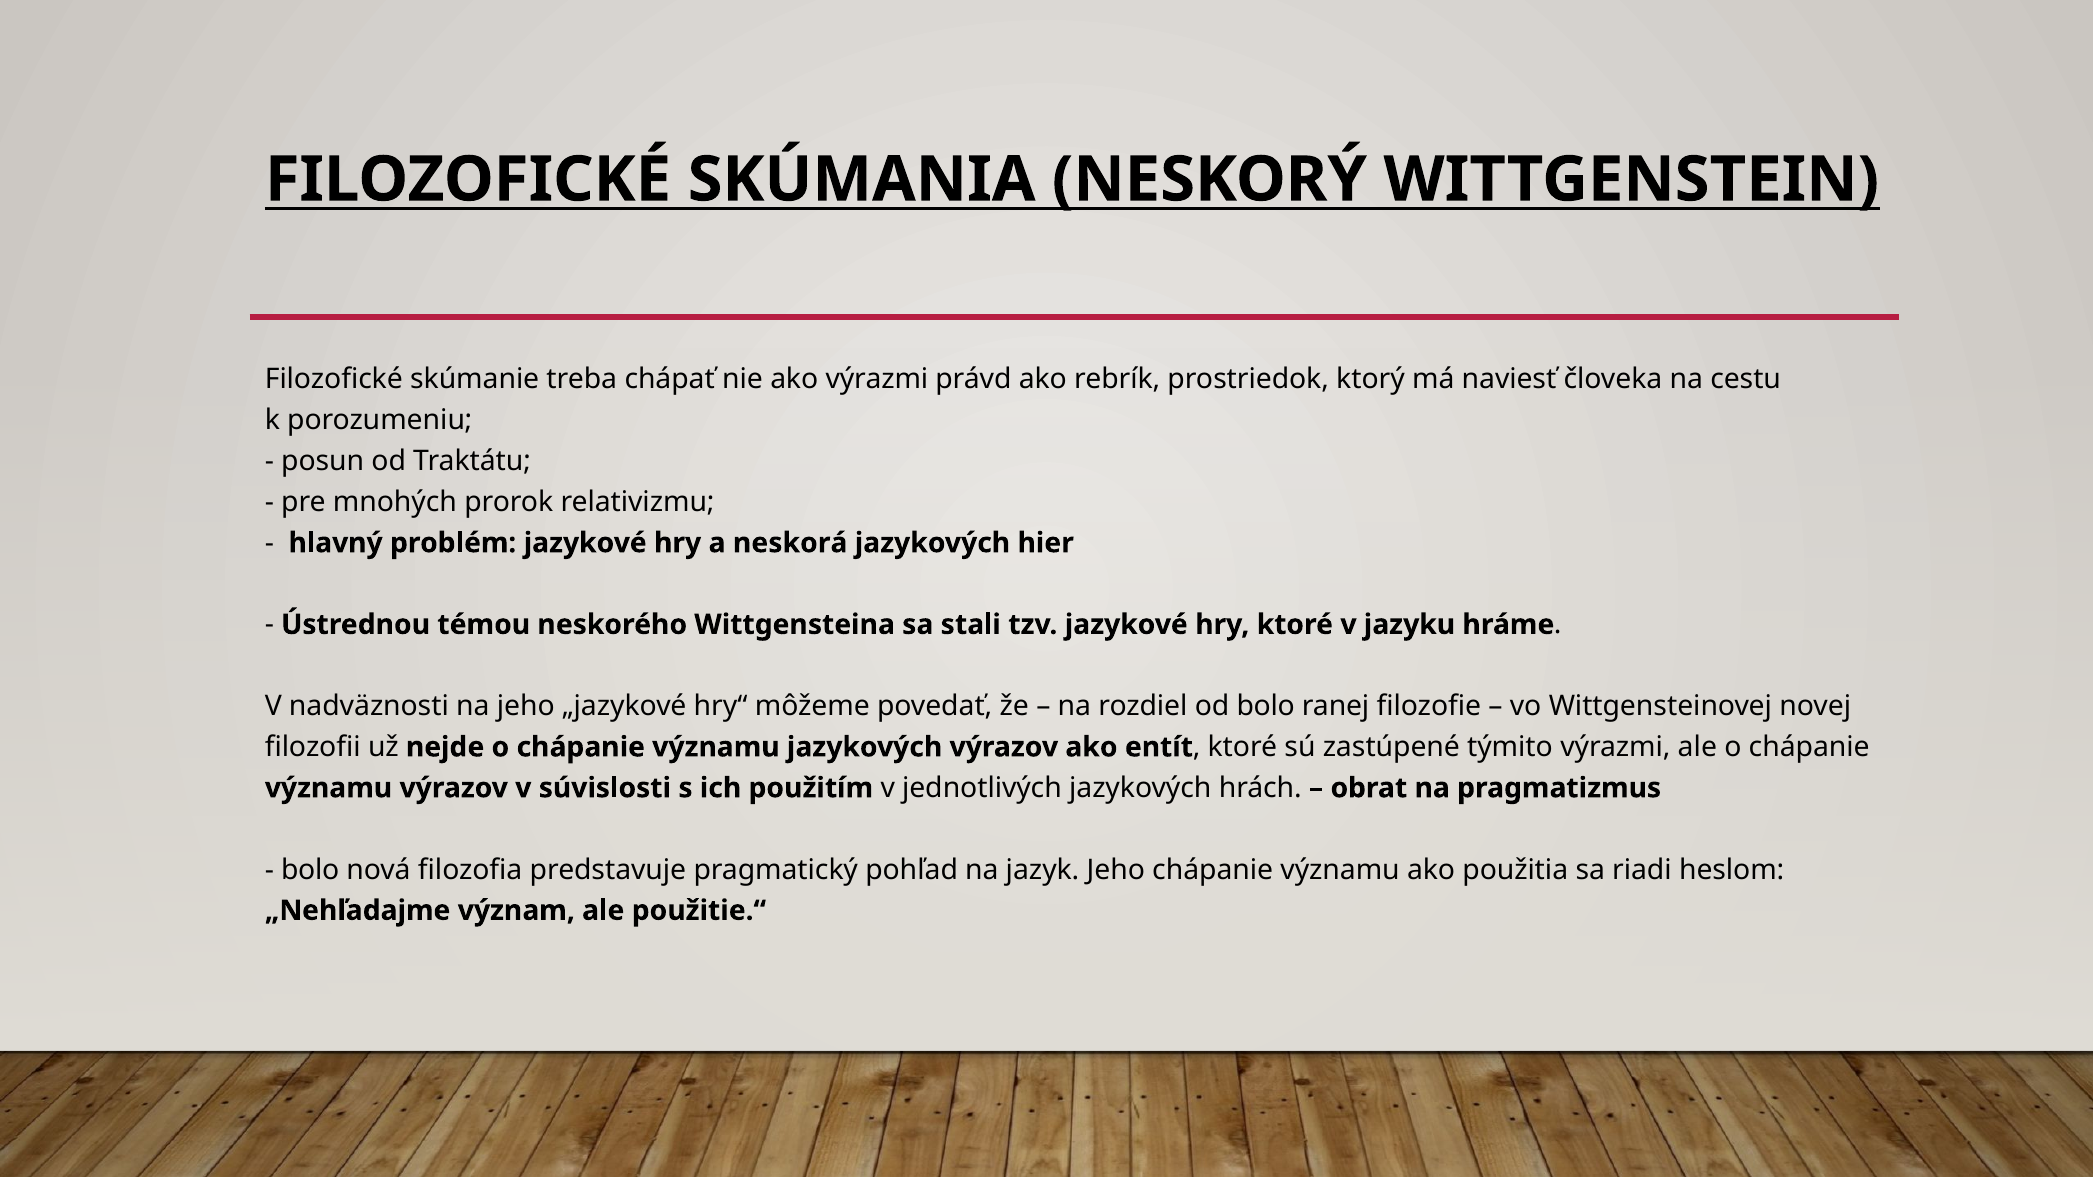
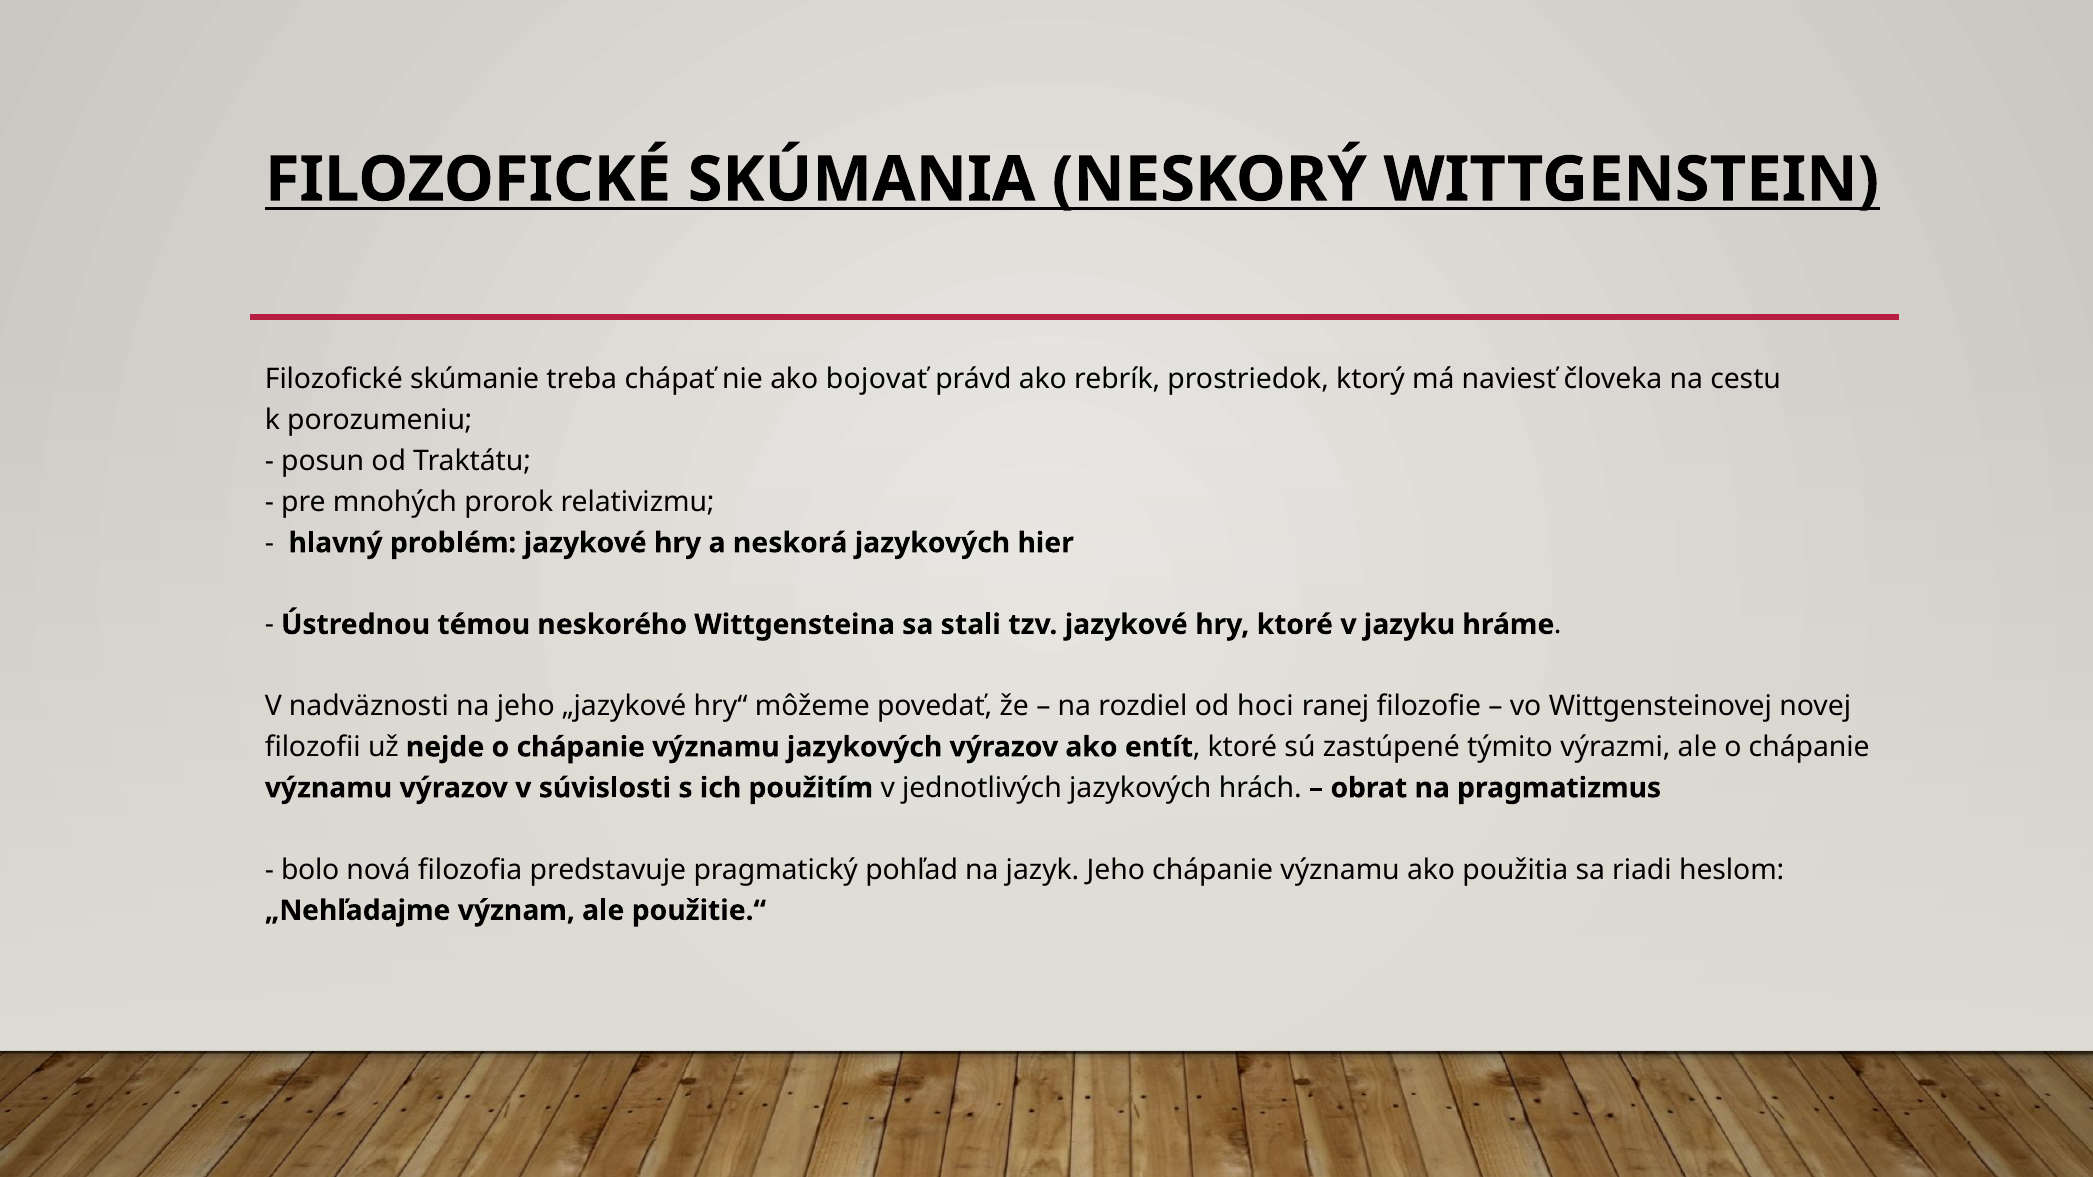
ako výrazmi: výrazmi -> bojovať
od bolo: bolo -> hoci
